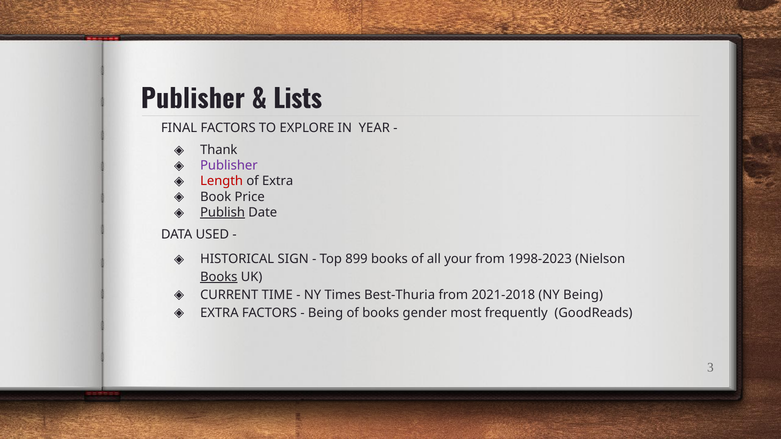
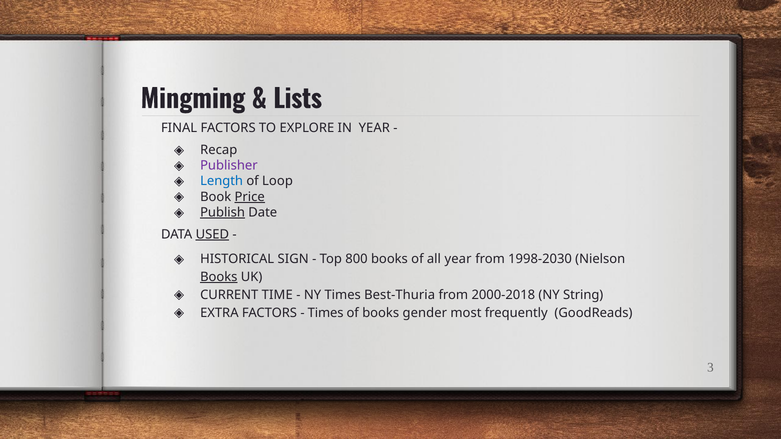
Publisher at (193, 100): Publisher -> Mingming
Thank: Thank -> Recap
Length colour: red -> blue
of Extra: Extra -> Loop
Price underline: none -> present
USED underline: none -> present
899: 899 -> 800
all your: your -> year
1998-2023: 1998-2023 -> 1998-2030
2021-2018: 2021-2018 -> 2000-2018
NY Being: Being -> String
Being at (326, 313): Being -> Times
